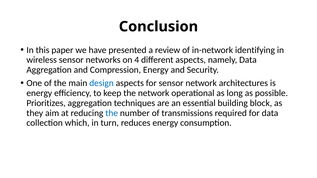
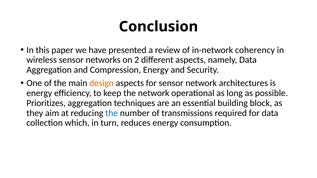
identifying: identifying -> coherency
4: 4 -> 2
design colour: blue -> orange
